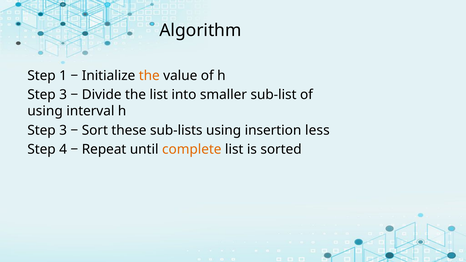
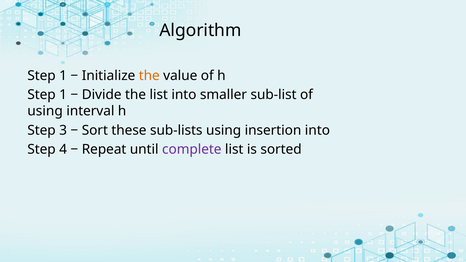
3 at (63, 95): 3 -> 1
insertion less: less -> into
complete colour: orange -> purple
